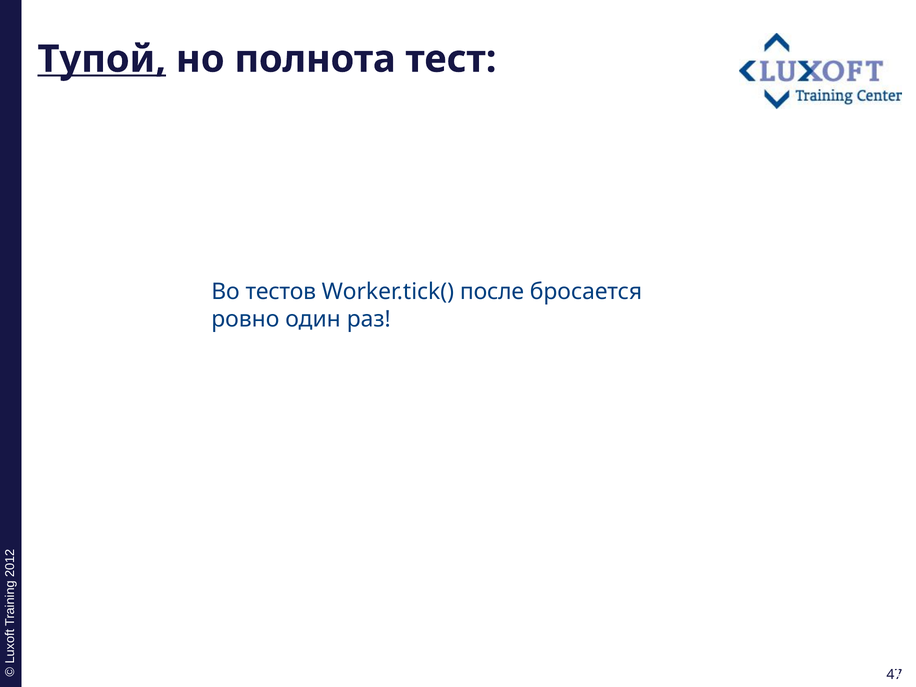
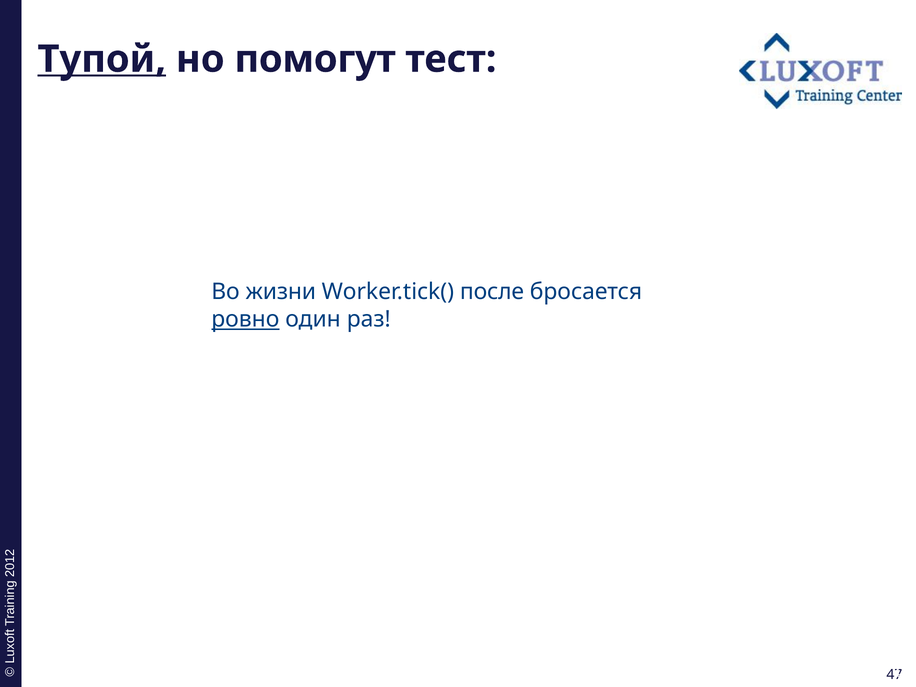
полнота: полнота -> помогут
тестов: тестов -> жизни
ровно underline: none -> present
